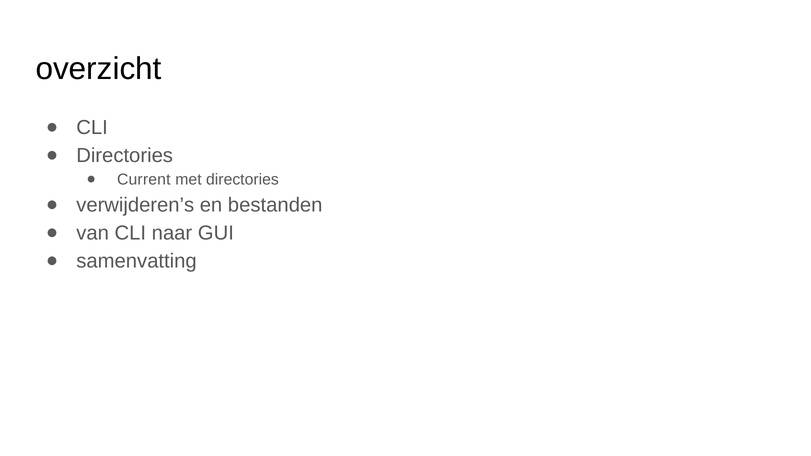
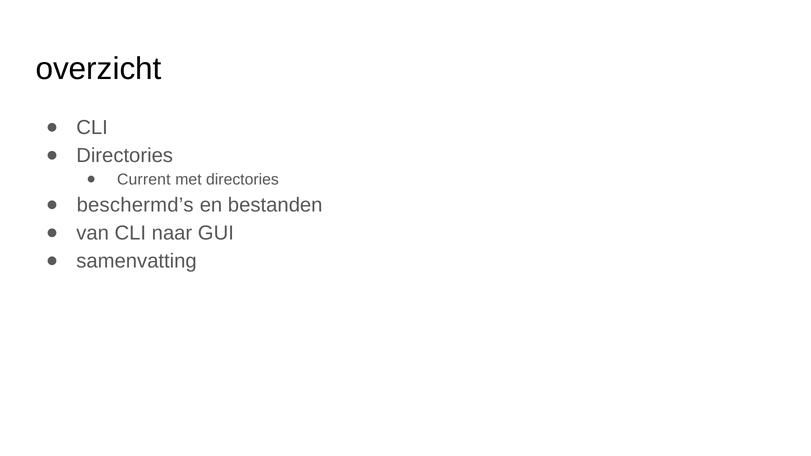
verwijderen’s: verwijderen’s -> beschermd’s
